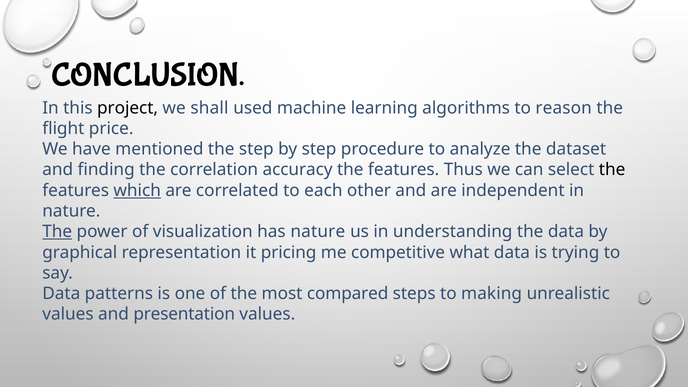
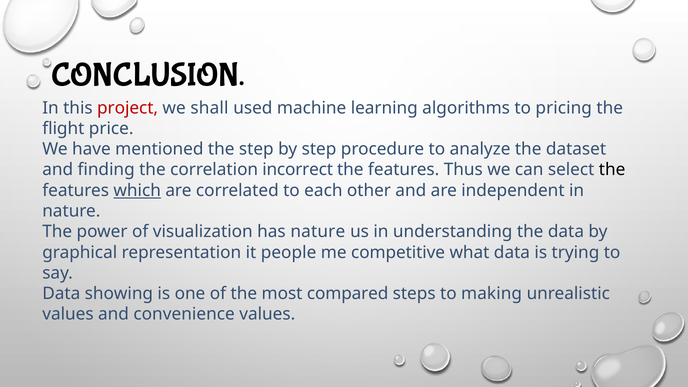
project colour: black -> red
reason: reason -> pricing
accuracy: accuracy -> incorrect
The at (57, 232) underline: present -> none
pricing: pricing -> people
patterns: patterns -> showing
presentation: presentation -> convenience
